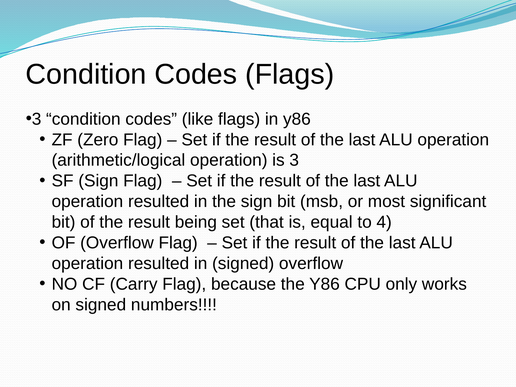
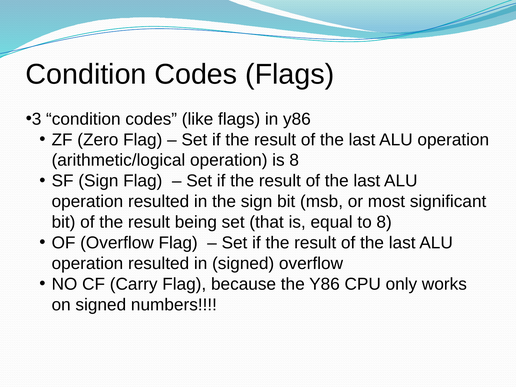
is 3: 3 -> 8
to 4: 4 -> 8
